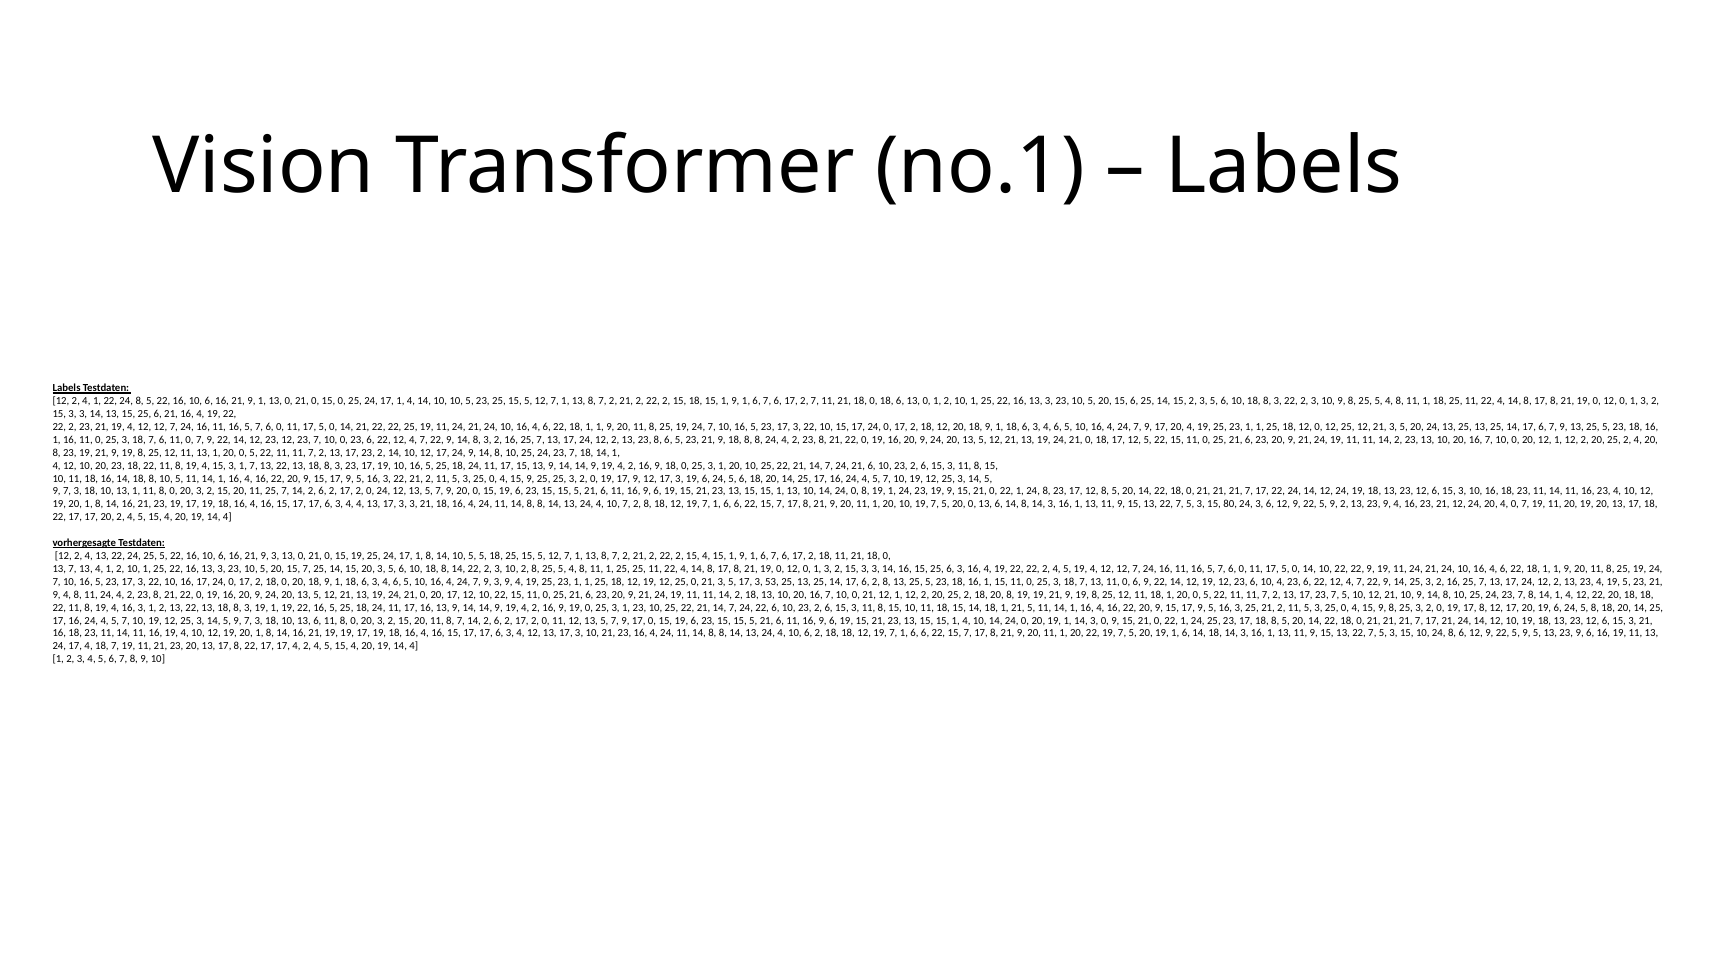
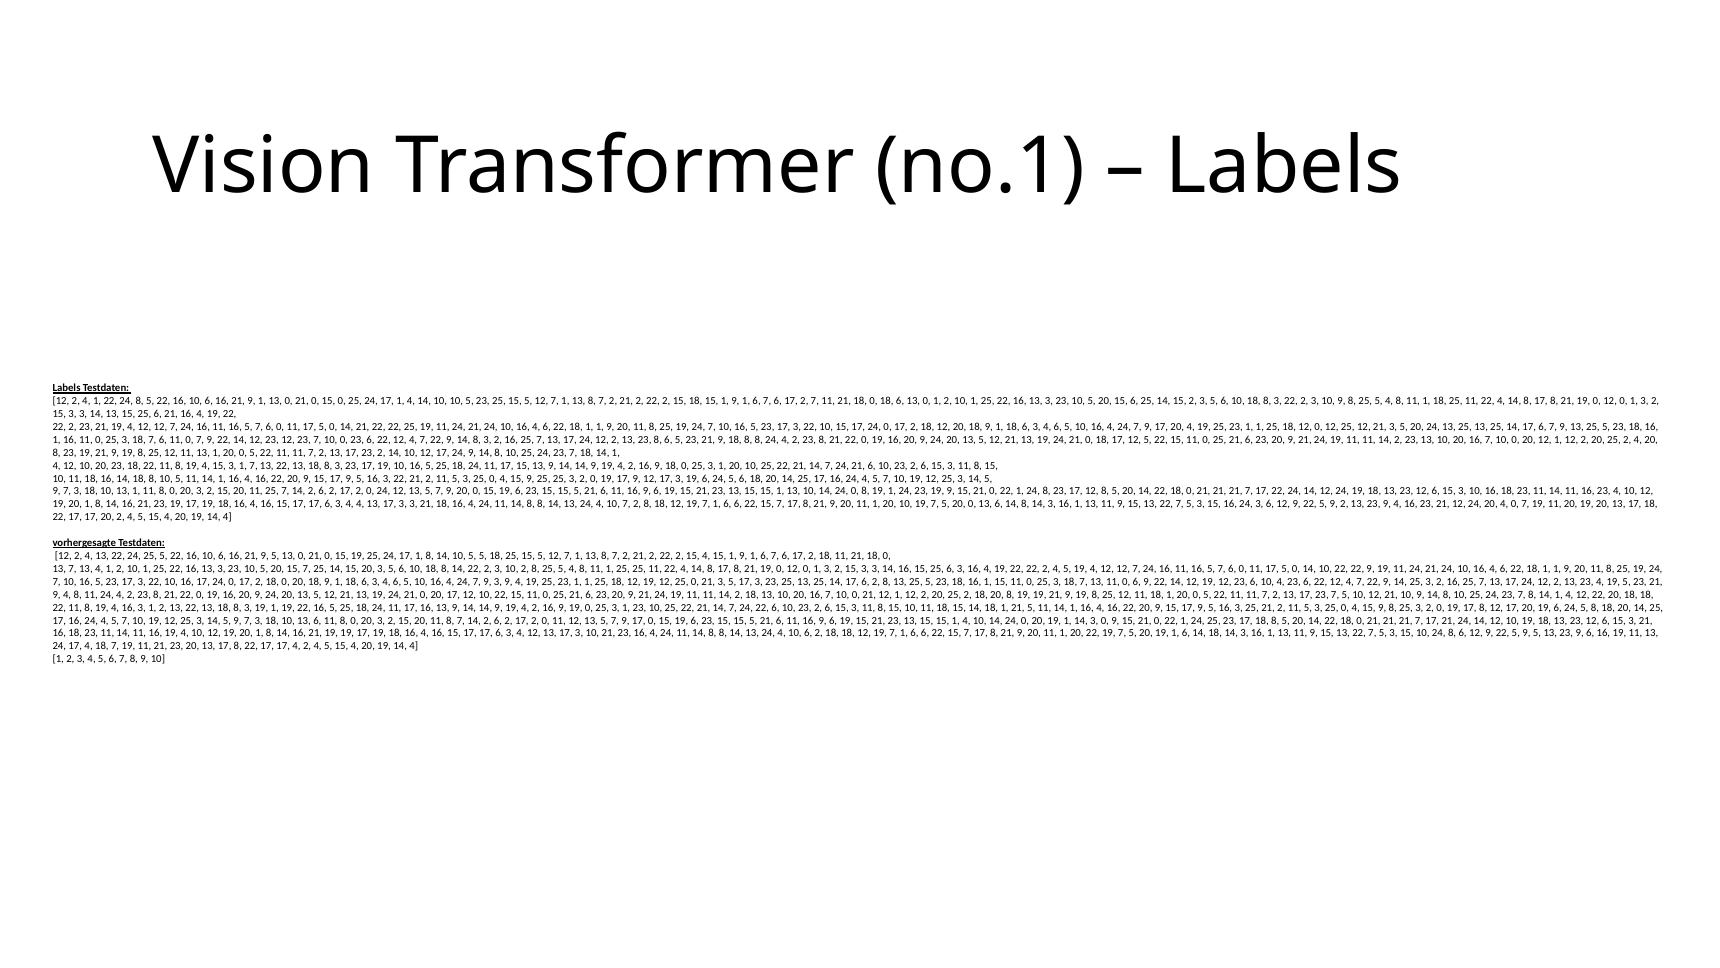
15 80: 80 -> 16
21 9 3: 3 -> 5
17 3 53: 53 -> 23
